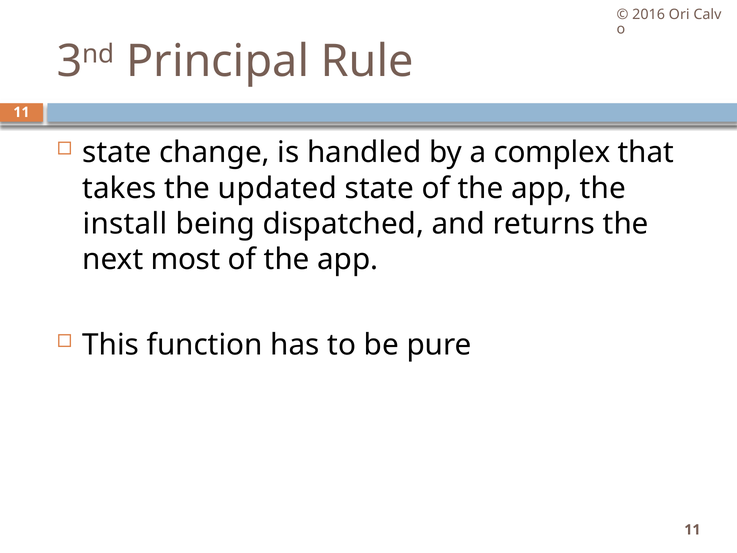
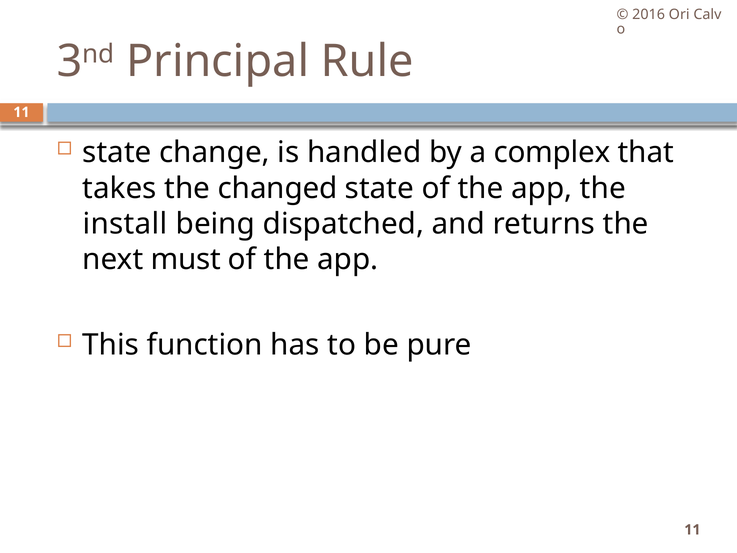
updated: updated -> changed
most: most -> must
